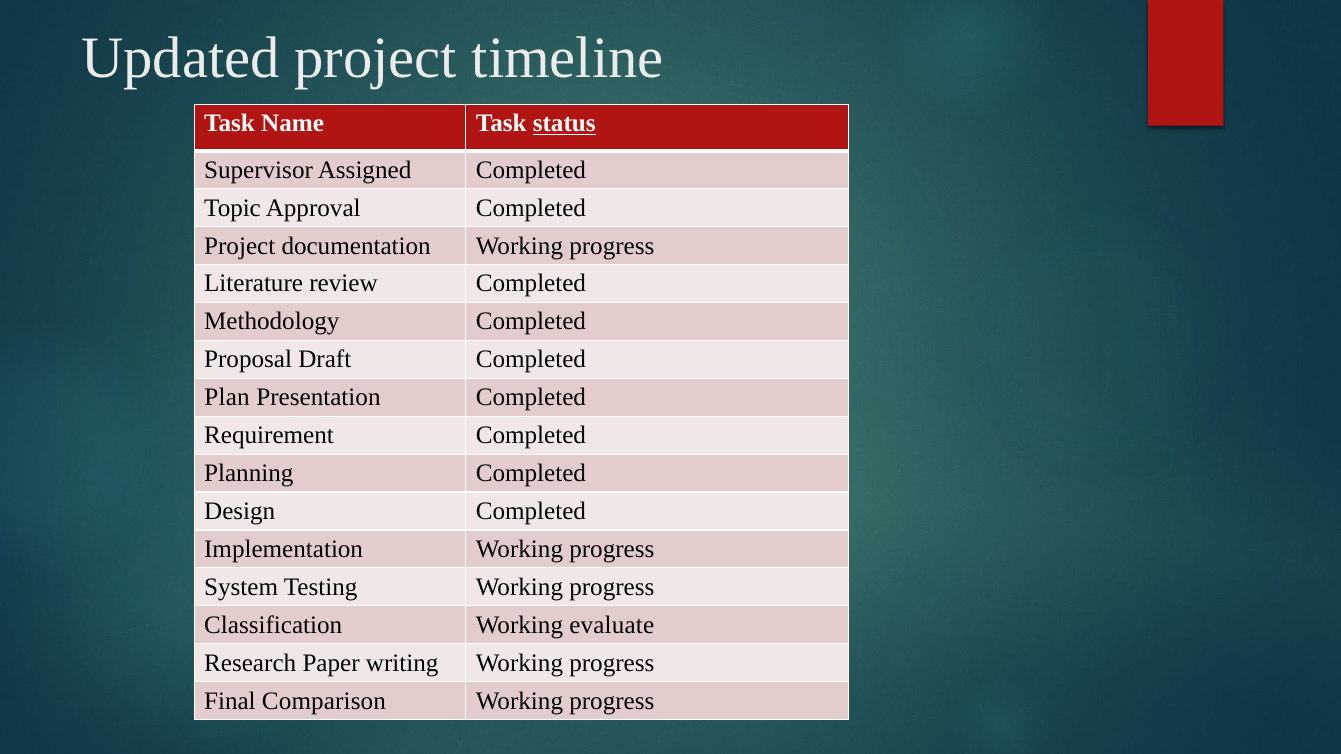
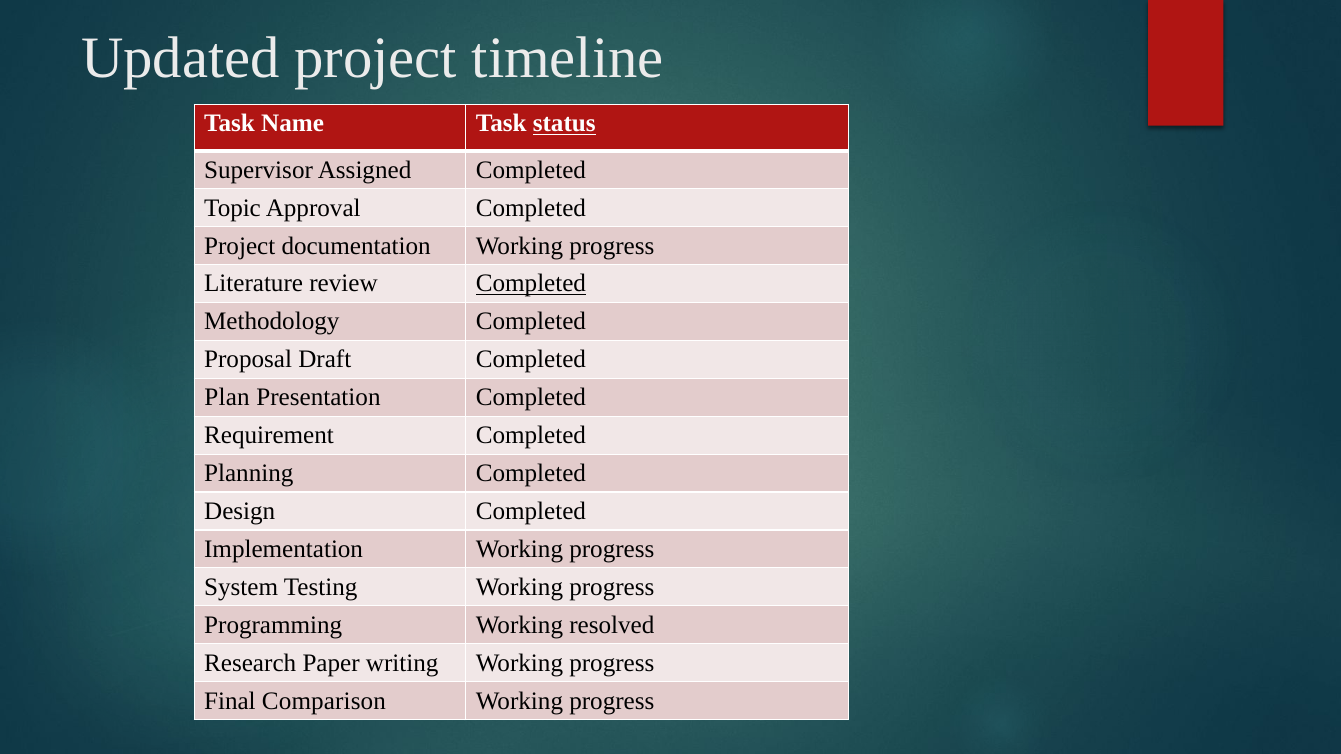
Completed at (531, 284) underline: none -> present
Classification: Classification -> Programming
evaluate: evaluate -> resolved
